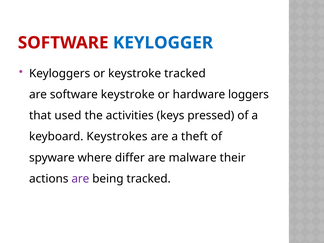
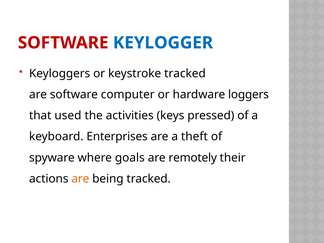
software keystroke: keystroke -> computer
Keystrokes: Keystrokes -> Enterprises
differ: differ -> goals
malware: malware -> remotely
are at (80, 179) colour: purple -> orange
